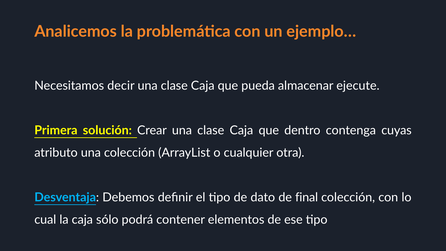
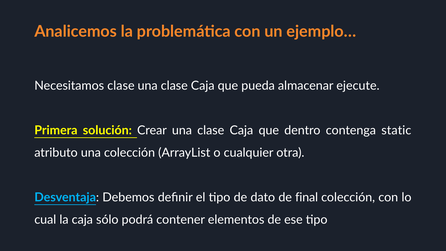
Necesitamos decir: decir -> clase
cuyas: cuyas -> static
